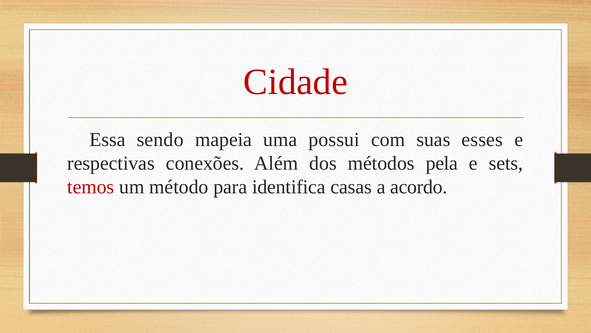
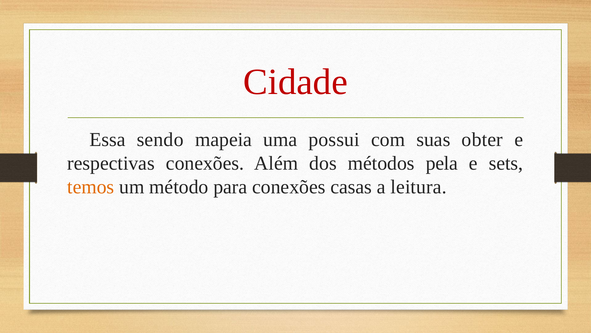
esses: esses -> obter
temos colour: red -> orange
para identifica: identifica -> conexões
acordo: acordo -> leitura
